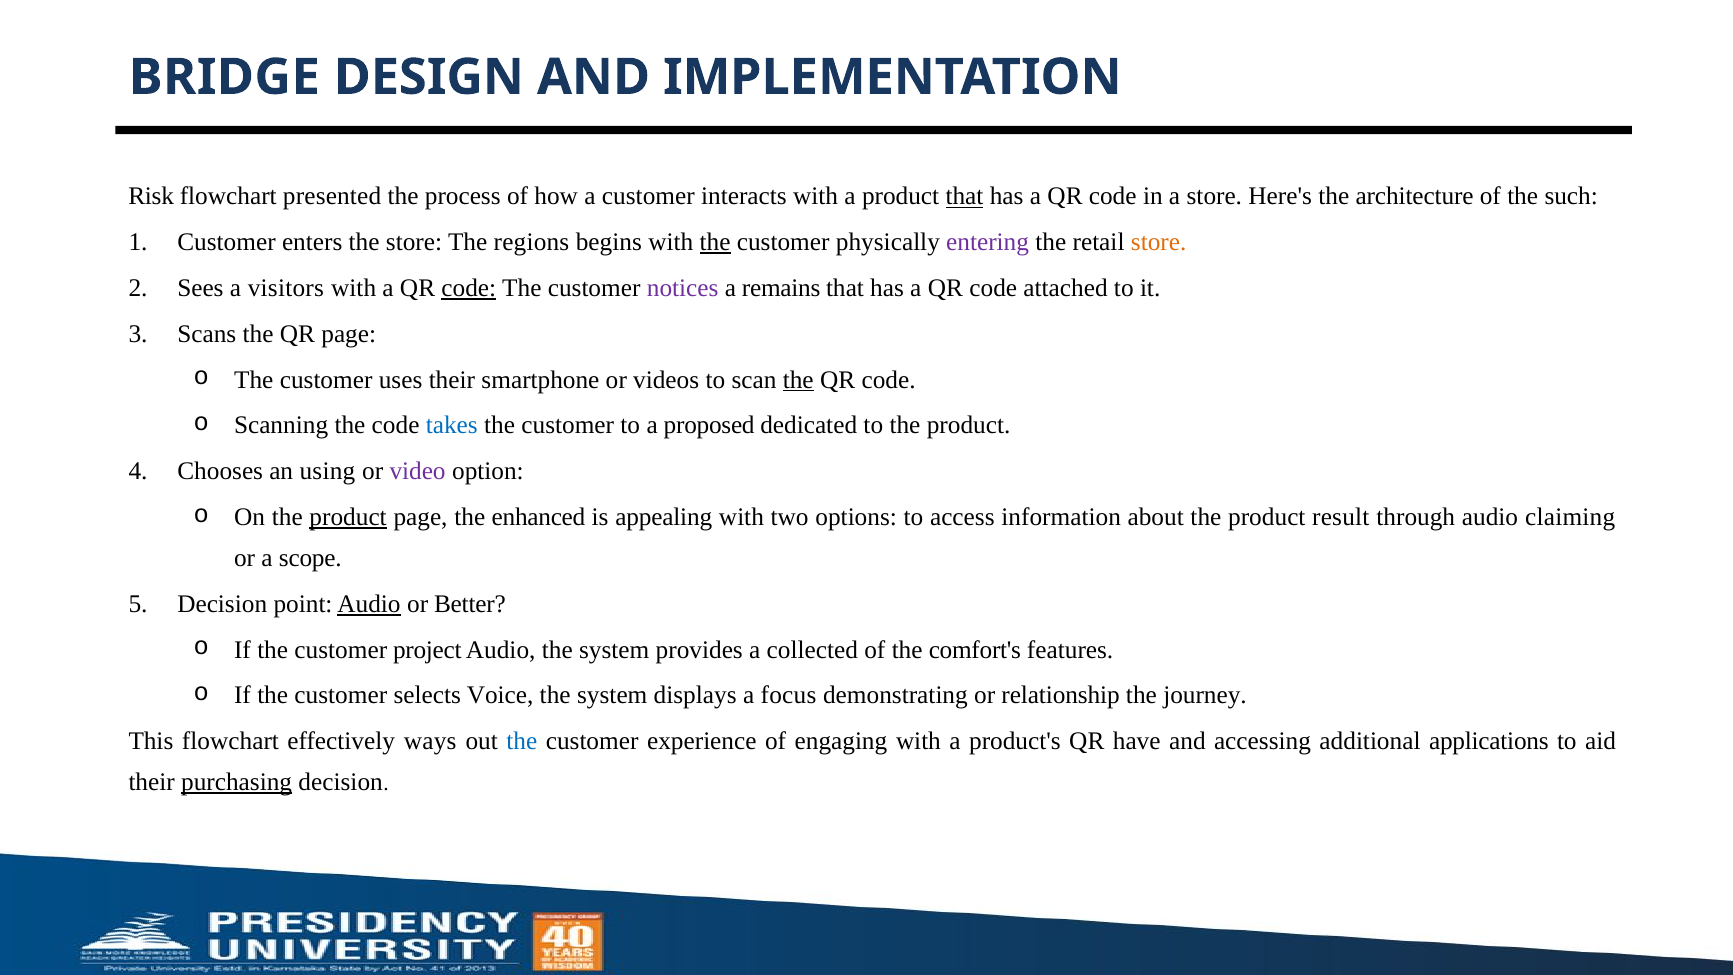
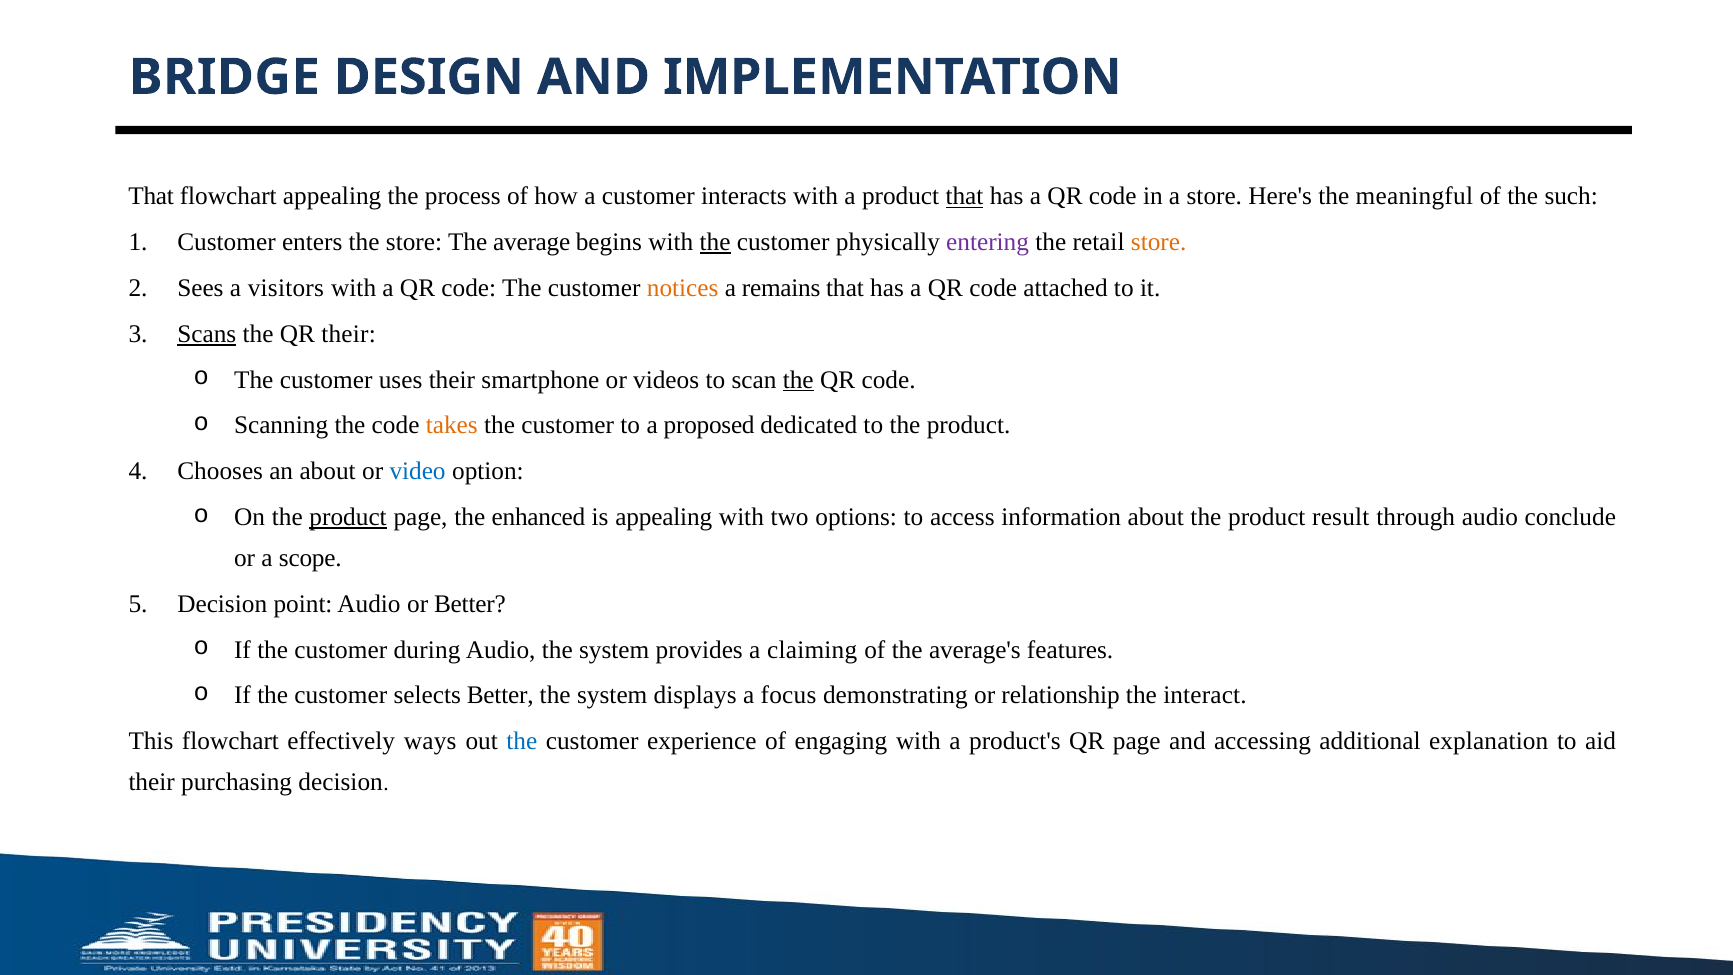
Risk at (151, 196): Risk -> That
flowchart presented: presented -> appealing
architecture: architecture -> meaningful
regions: regions -> average
code at (469, 288) underline: present -> none
notices colour: purple -> orange
Scans underline: none -> present
QR page: page -> their
takes colour: blue -> orange
an using: using -> about
video colour: purple -> blue
claiming: claiming -> conclude
Audio at (369, 604) underline: present -> none
project: project -> during
collected: collected -> claiming
comfort's: comfort's -> average's
selects Voice: Voice -> Better
journey: journey -> interact
QR have: have -> page
applications: applications -> explanation
purchasing underline: present -> none
